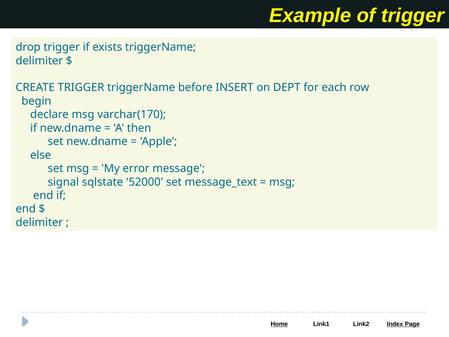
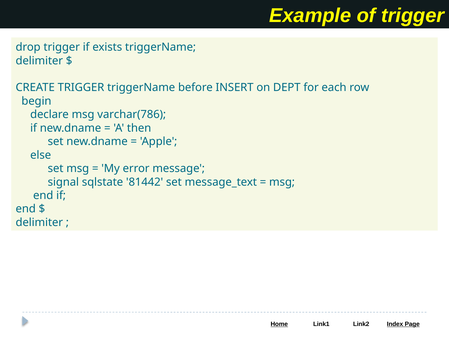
varchar(170: varchar(170 -> varchar(786
52000: 52000 -> 81442
